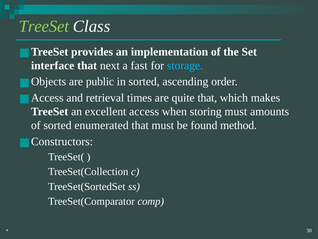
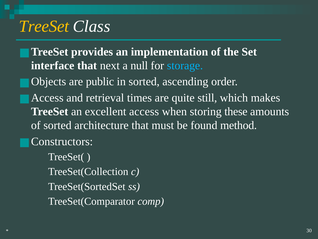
TreeSet at (44, 26) colour: light green -> yellow
fast: fast -> null
quite that: that -> still
storing must: must -> these
enumerated: enumerated -> architecture
